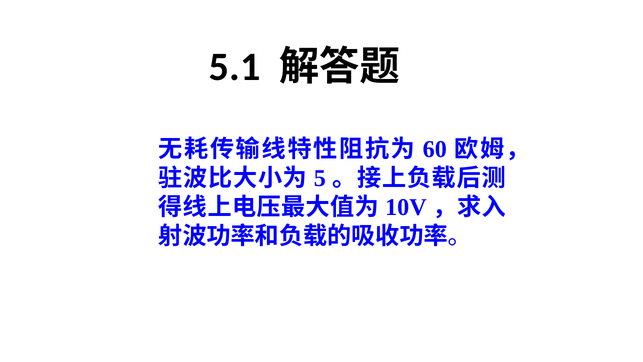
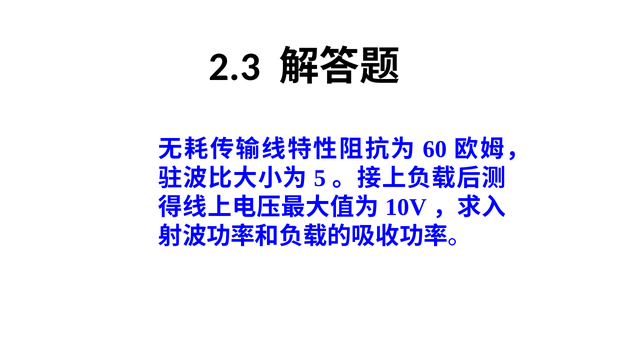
5.1: 5.1 -> 2.3
